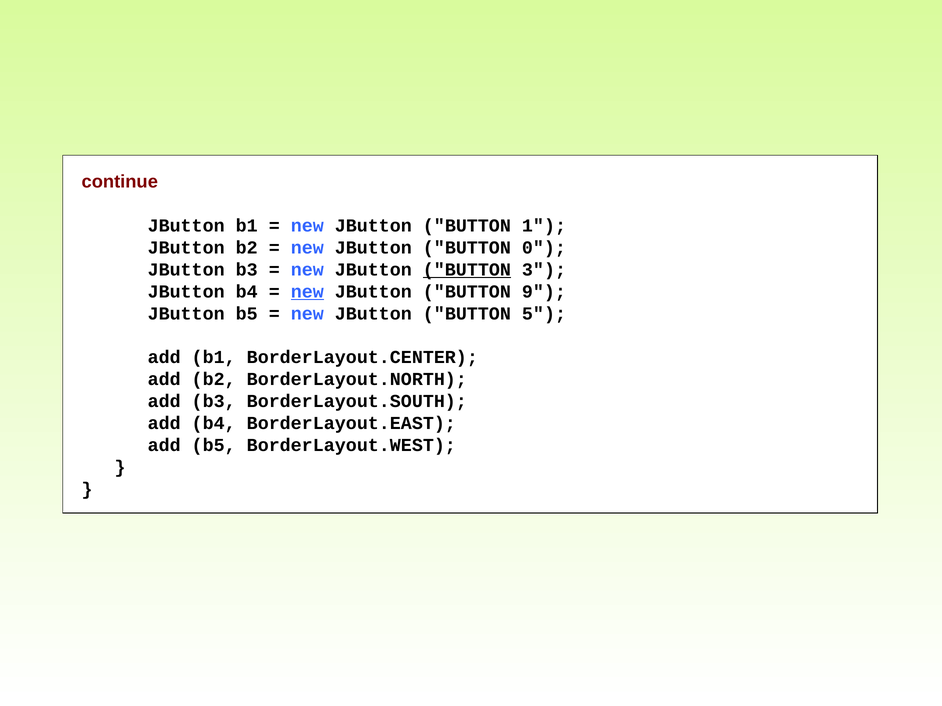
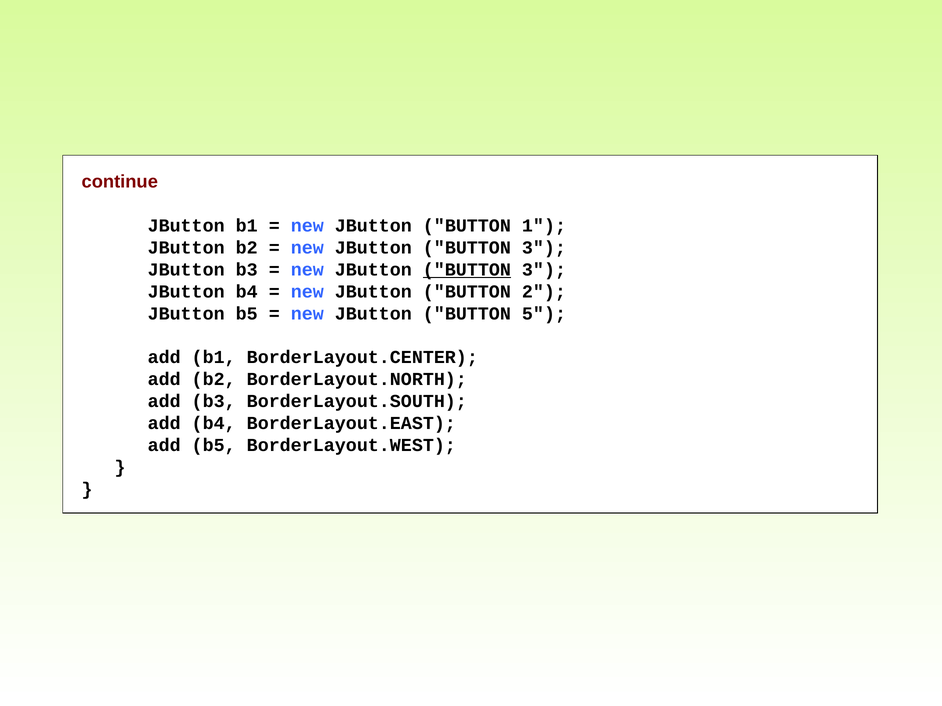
0 at (544, 248): 0 -> 3
new at (307, 292) underline: present -> none
9: 9 -> 2
